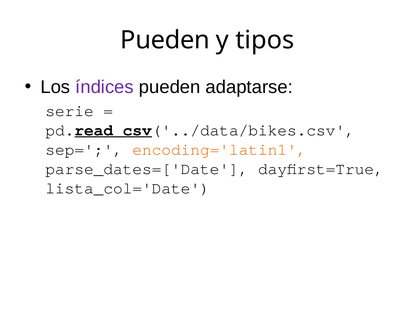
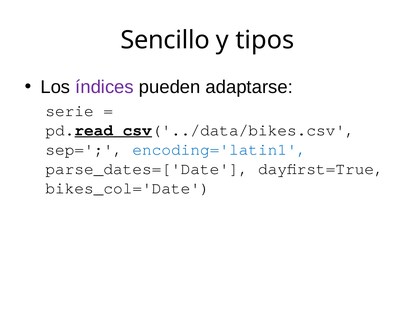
Pueden at (165, 40): Pueden -> Sencillo
encoding='latin1 colour: orange -> blue
lista_col='Date: lista_col='Date -> bikes_col='Date
